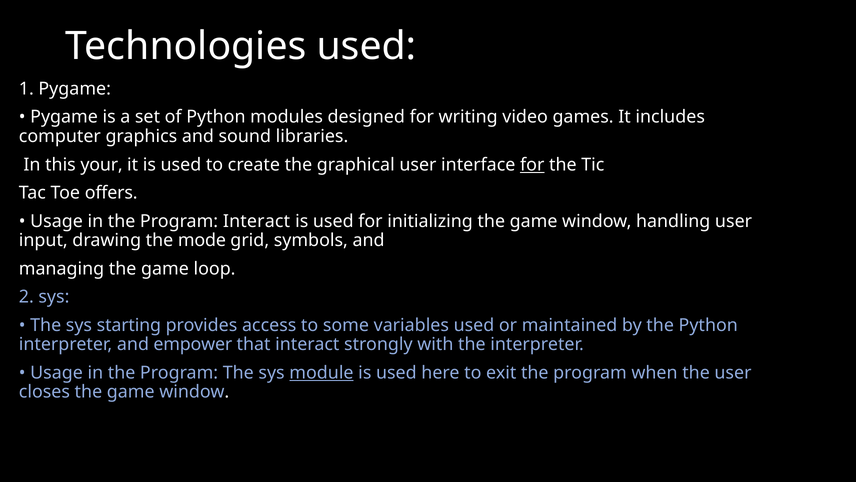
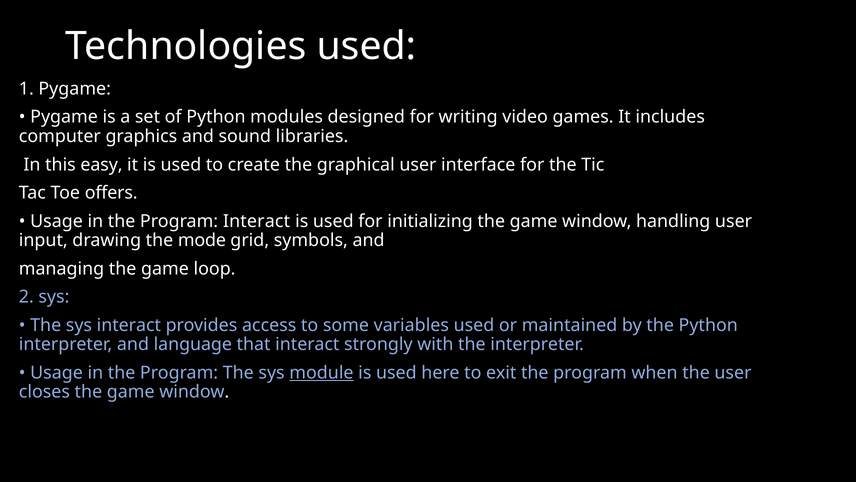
your: your -> easy
for at (532, 164) underline: present -> none
sys starting: starting -> interact
empower: empower -> language
